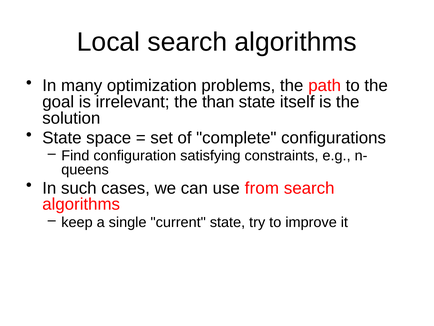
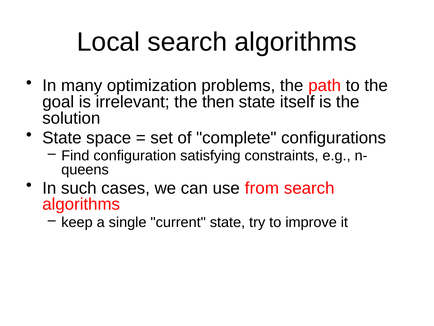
than: than -> then
